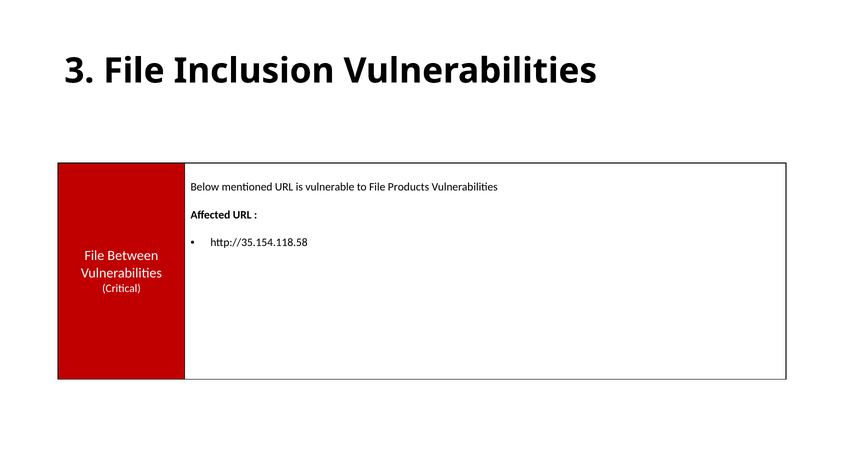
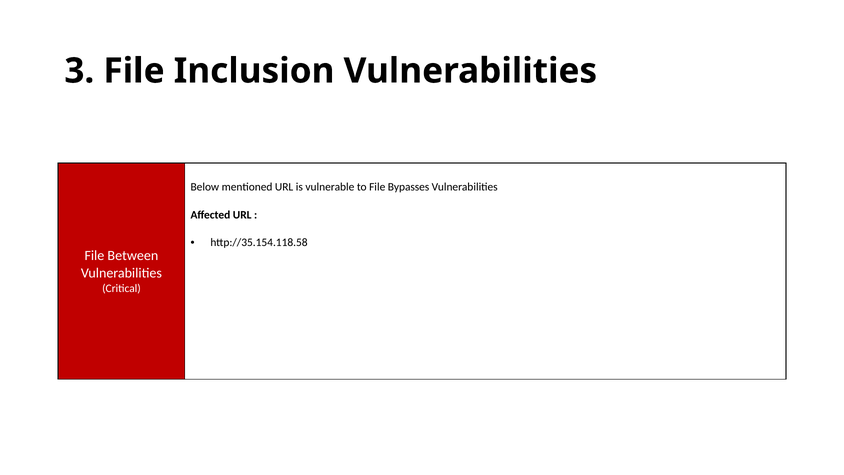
Products: Products -> Bypasses
